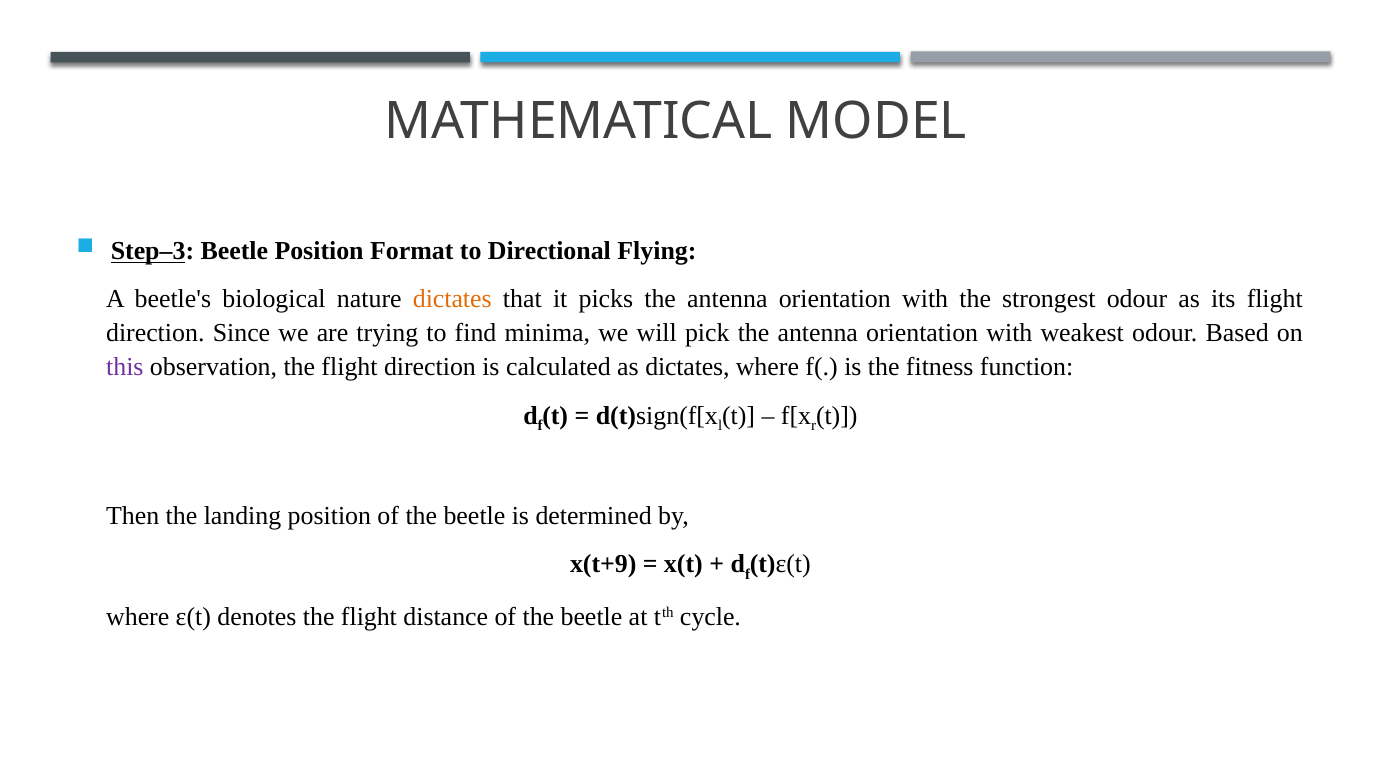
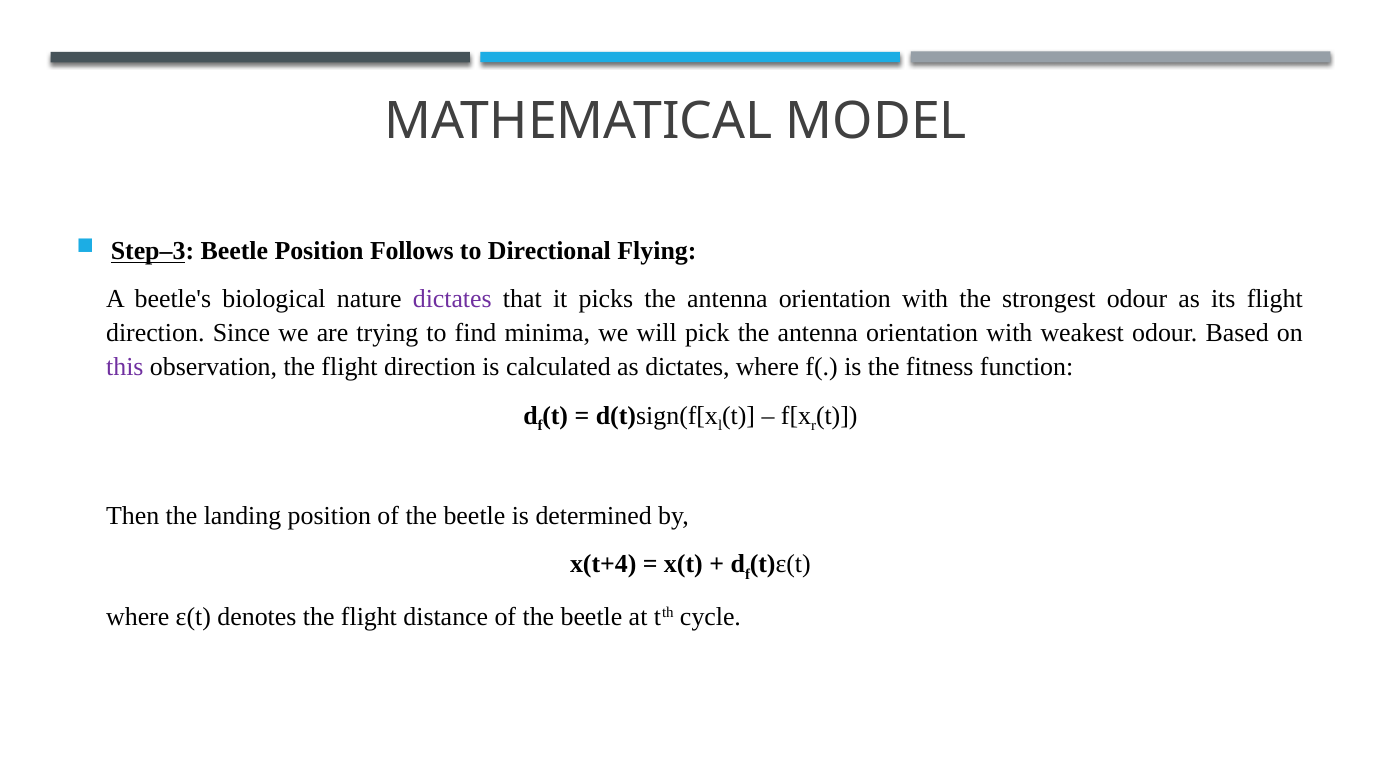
Format: Format -> Follows
dictates at (452, 299) colour: orange -> purple
x(t+9: x(t+9 -> x(t+4
